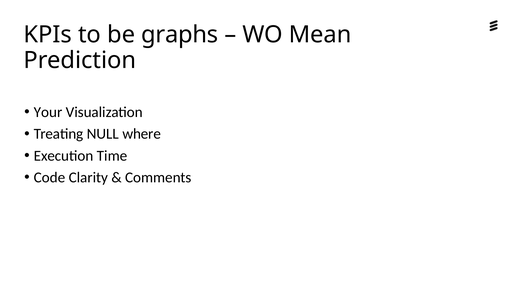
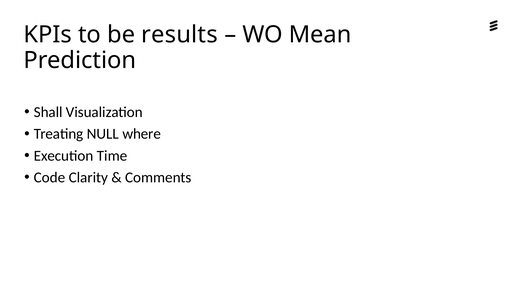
graphs: graphs -> results
Your: Your -> Shall
